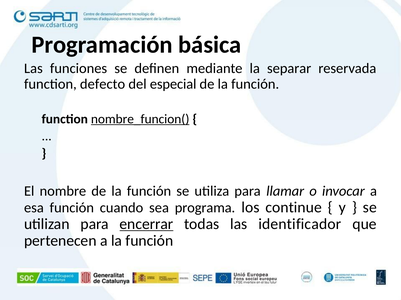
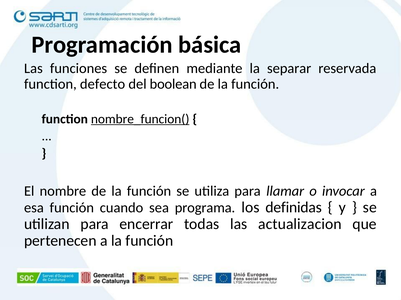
especial: especial -> boolean
continue: continue -> definidas
encerrar underline: present -> none
identificador: identificador -> actualizacion
